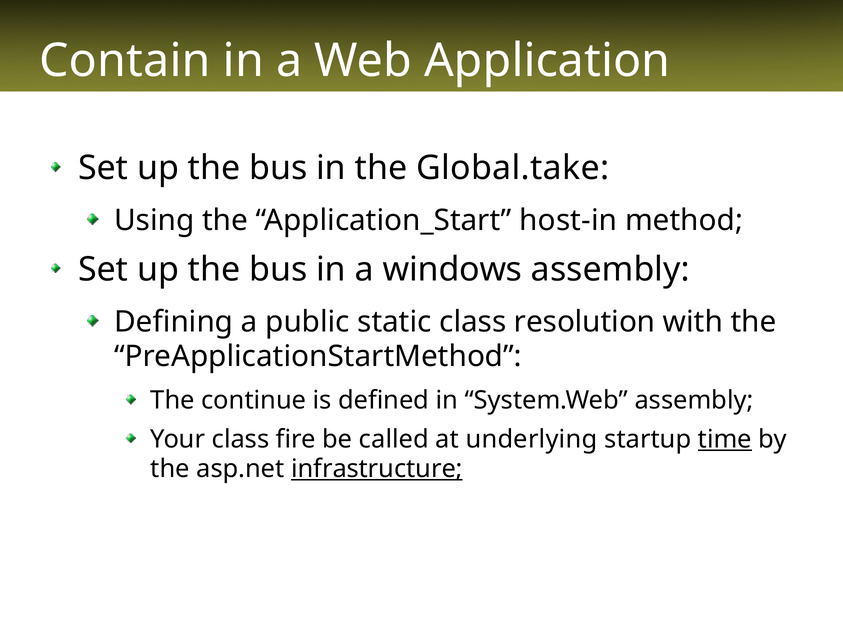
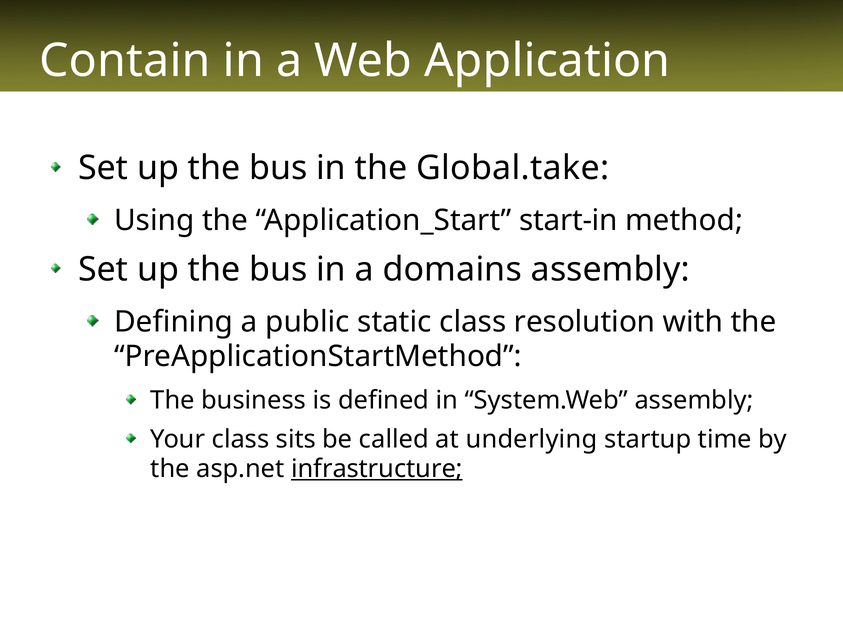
host-in: host-in -> start-in
windows: windows -> domains
continue: continue -> business
fire: fire -> sits
time underline: present -> none
